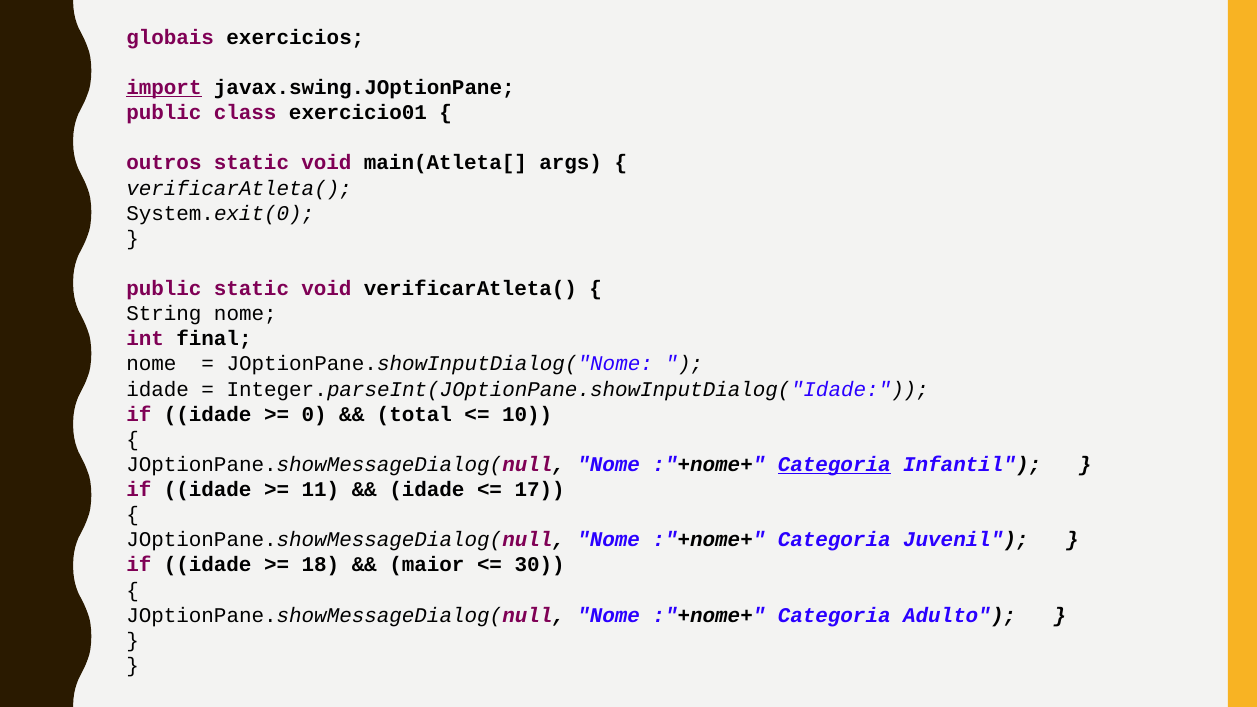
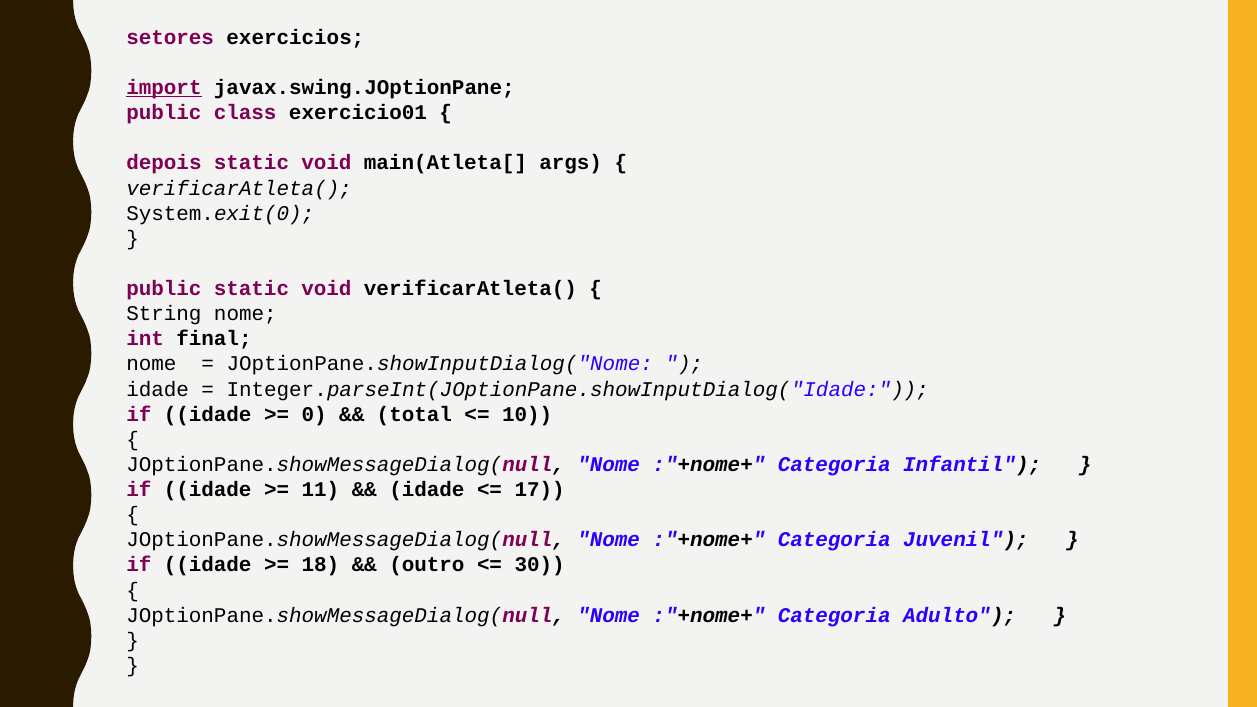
globais: globais -> setores
outros: outros -> depois
Categoria at (834, 465) underline: present -> none
maior: maior -> outro
